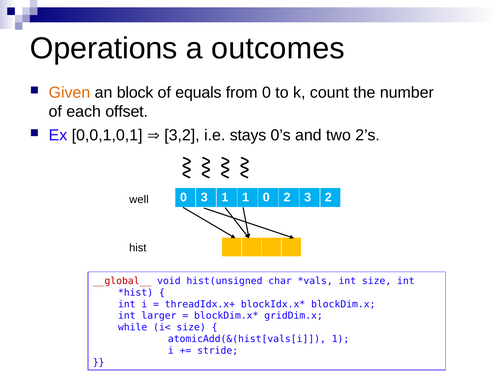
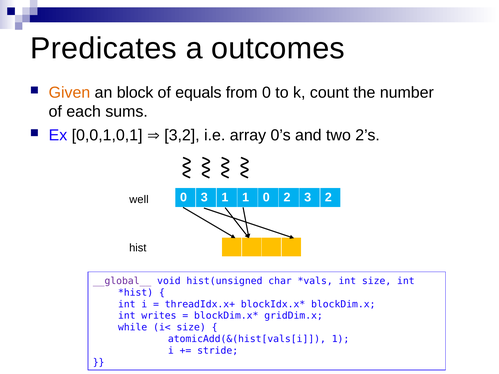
Operations: Operations -> Predicates
offset: offset -> sums
stays: stays -> array
__global__ colour: red -> purple
larger: larger -> writes
